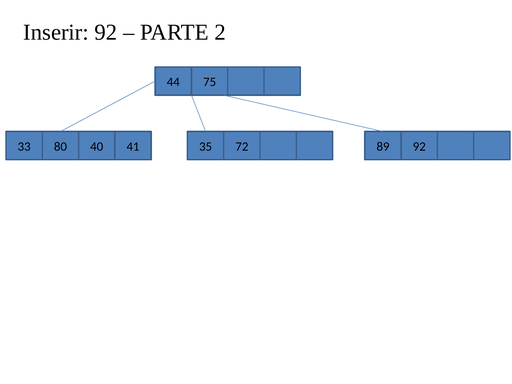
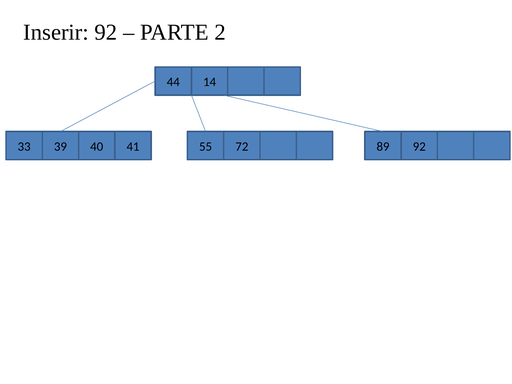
75: 75 -> 14
80: 80 -> 39
35: 35 -> 55
